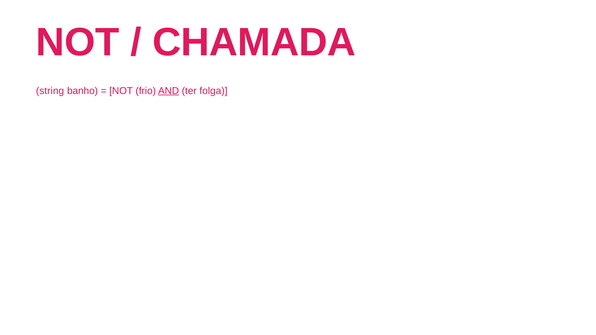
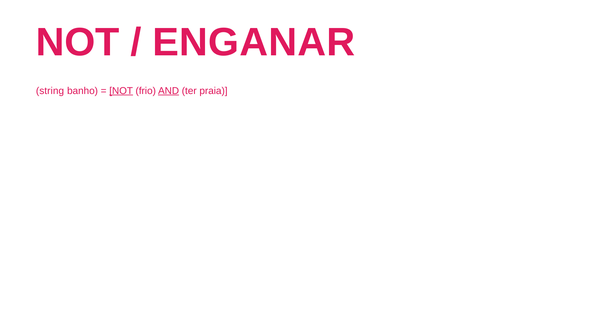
CHAMADA: CHAMADA -> ENGANAR
NOT at (121, 91) underline: none -> present
folga: folga -> praia
